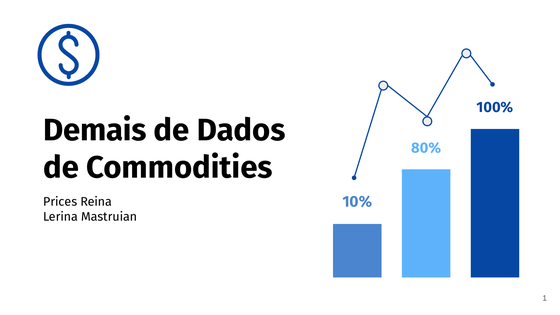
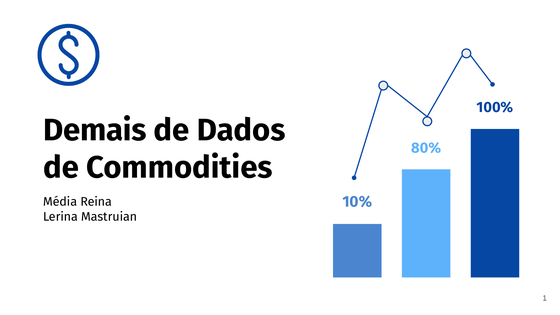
Prices: Prices -> Média
